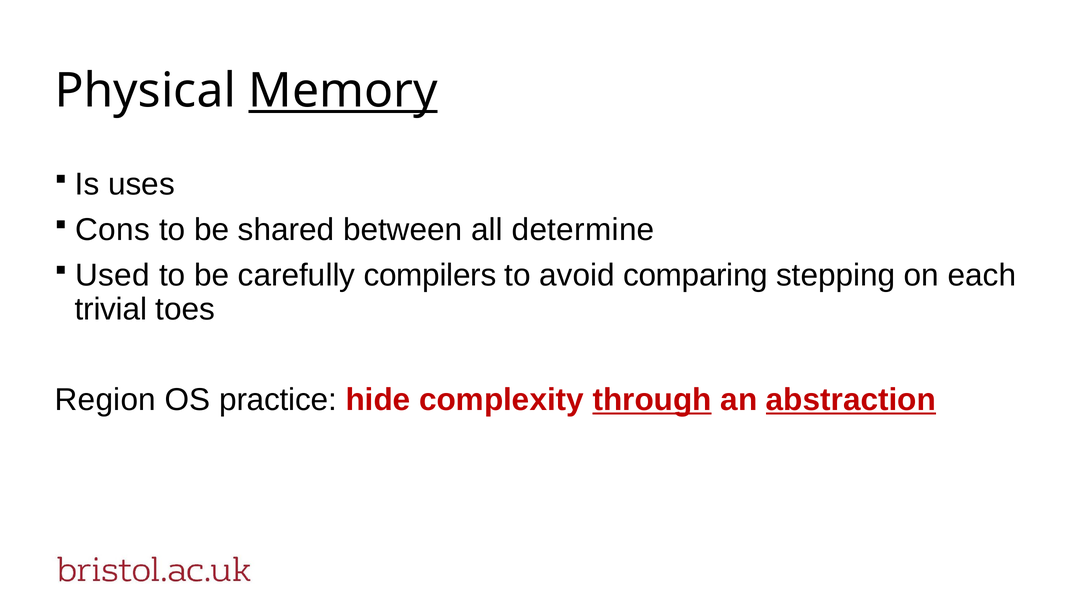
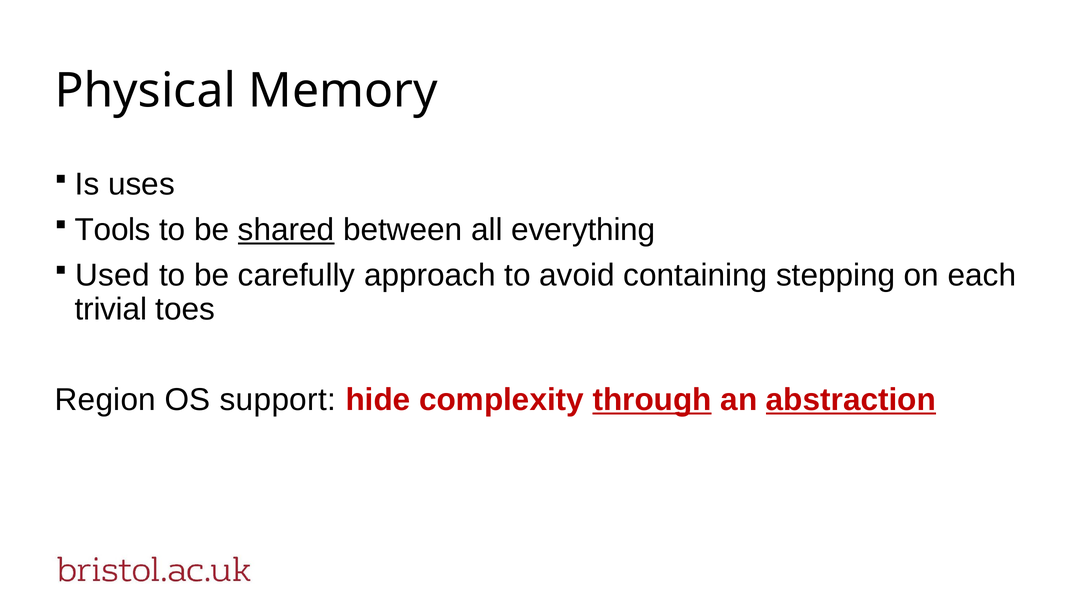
Memory underline: present -> none
Cons: Cons -> Tools
shared underline: none -> present
determine: determine -> everything
compilers: compilers -> approach
comparing: comparing -> containing
practice: practice -> support
